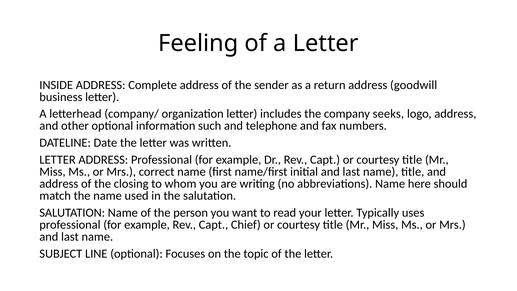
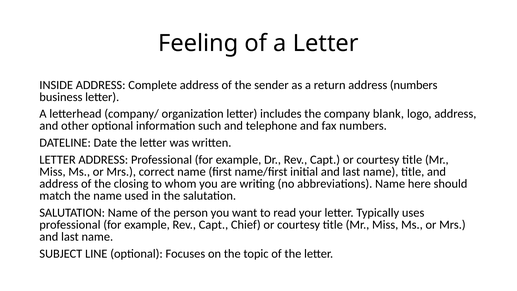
address goodwill: goodwill -> numbers
seeks: seeks -> blank
